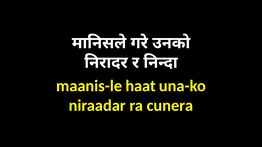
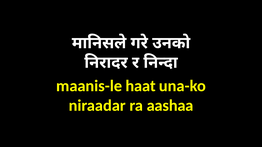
cunera: cunera -> aashaa
